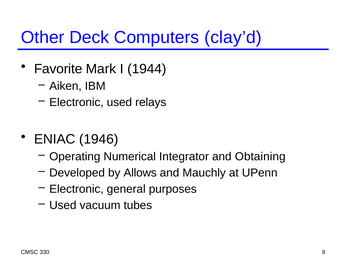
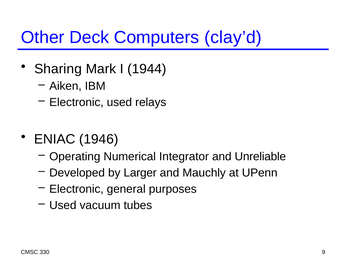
Favorite: Favorite -> Sharing
Obtaining: Obtaining -> Unreliable
Allows: Allows -> Larger
